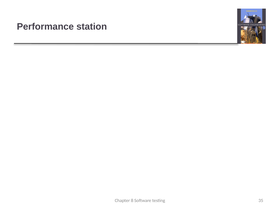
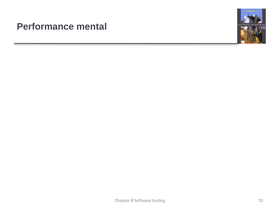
station: station -> mental
